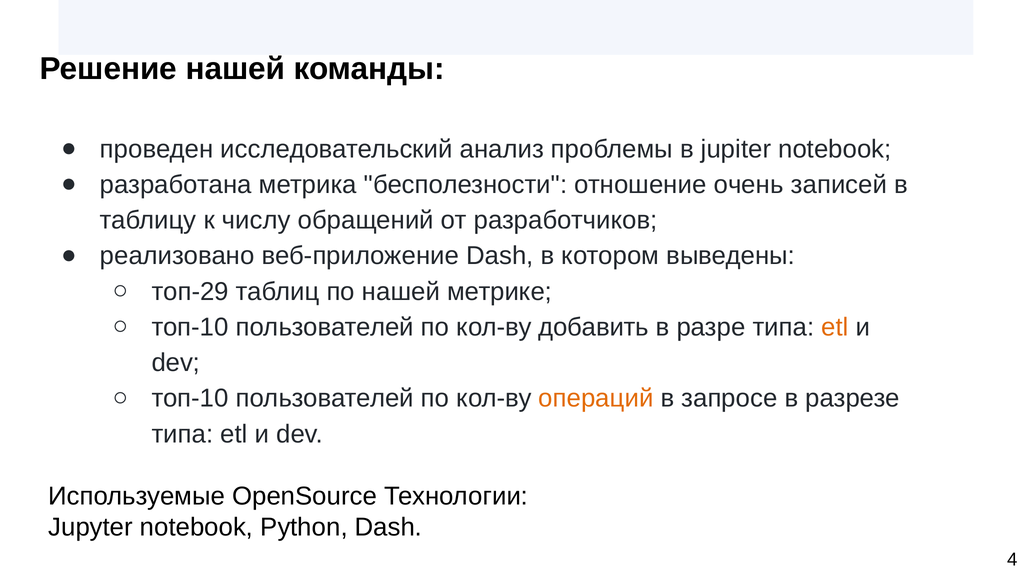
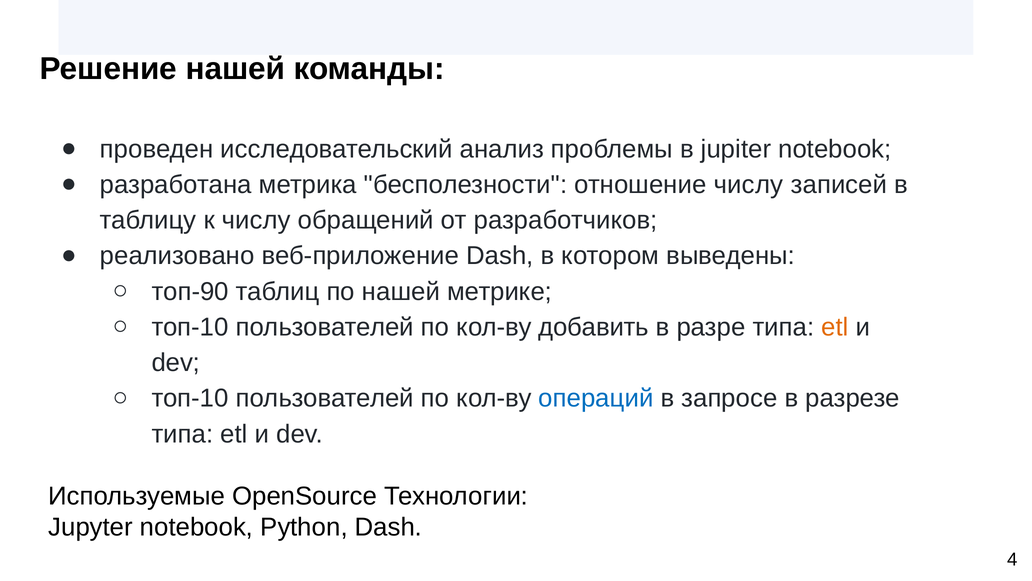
отношение очень: очень -> числу
топ-29: топ-29 -> топ-90
операций colour: orange -> blue
